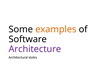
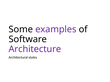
examples colour: orange -> purple
